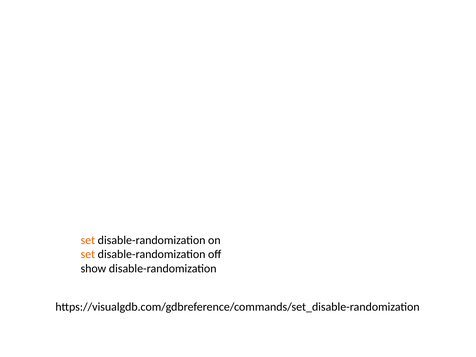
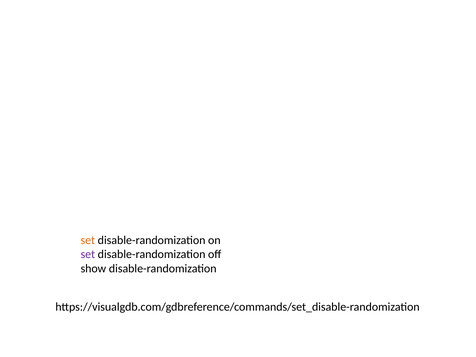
set at (88, 254) colour: orange -> purple
